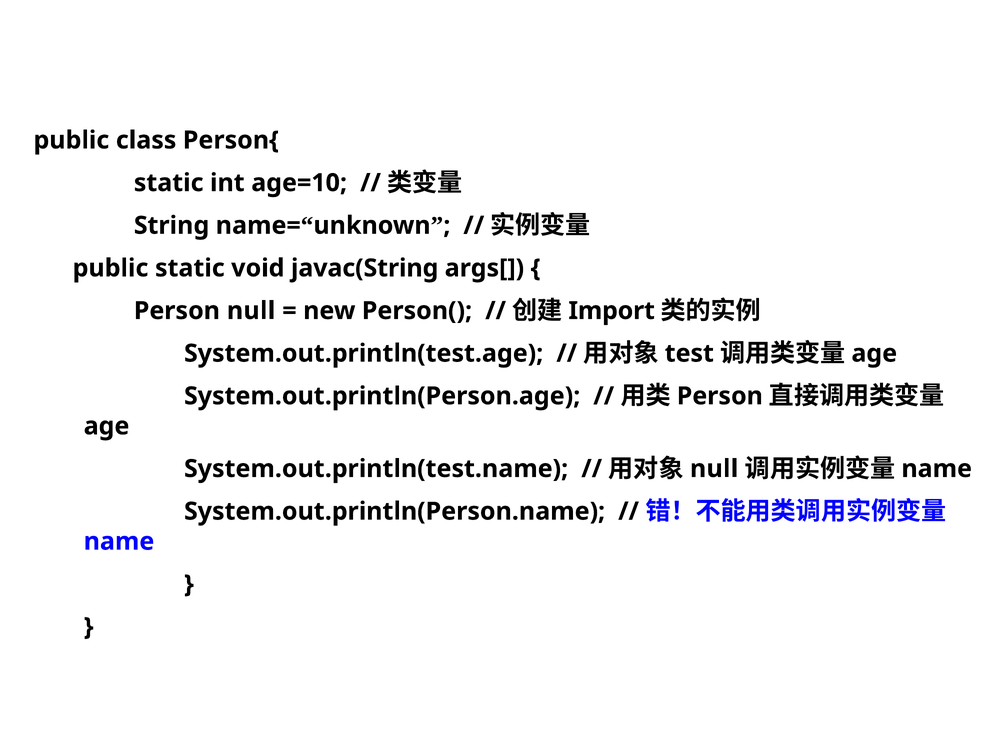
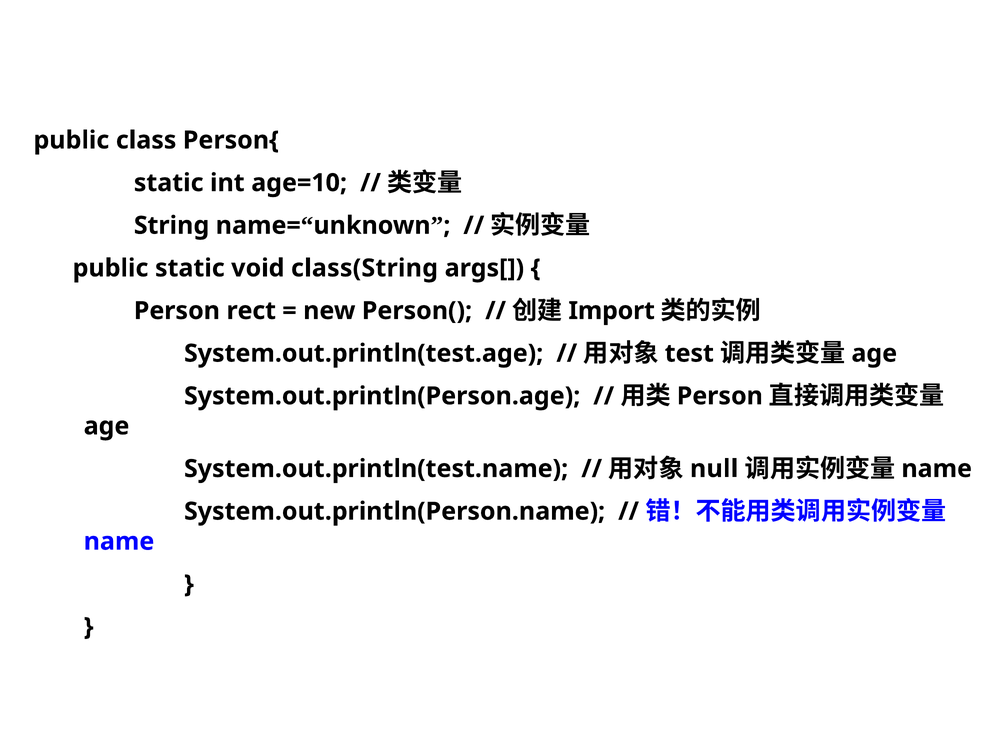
javac(String: javac(String -> class(String
Person null: null -> rect
